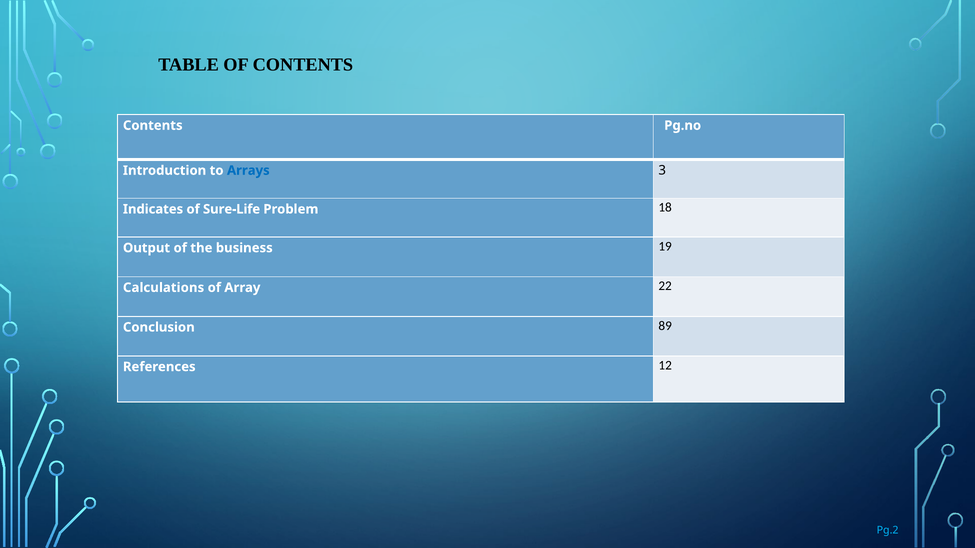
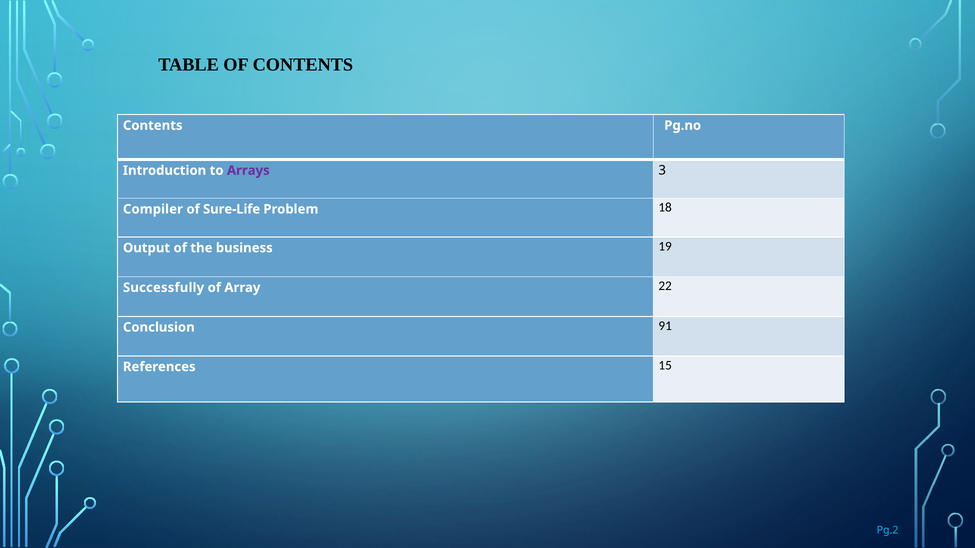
Arrays colour: blue -> purple
Indicates: Indicates -> Compiler
Calculations: Calculations -> Successfully
89: 89 -> 91
12: 12 -> 15
